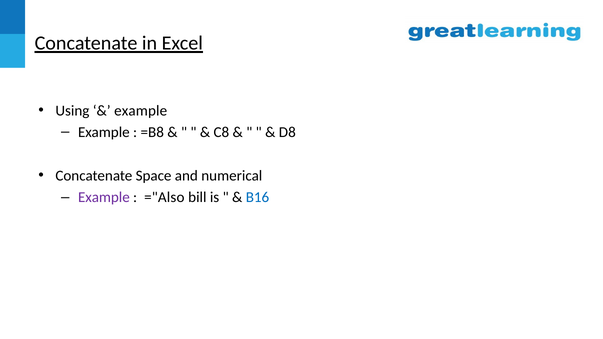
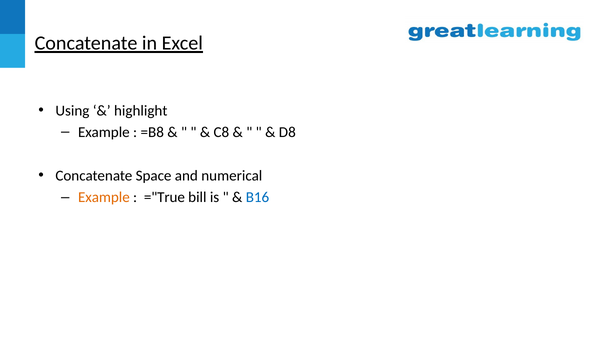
example at (141, 111): example -> highlight
Example at (104, 198) colour: purple -> orange
="Also: ="Also -> ="True
